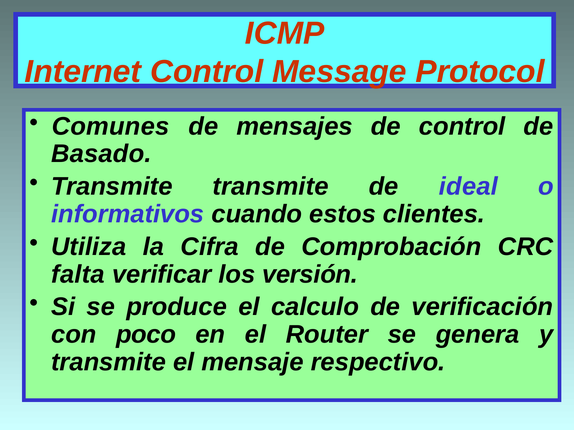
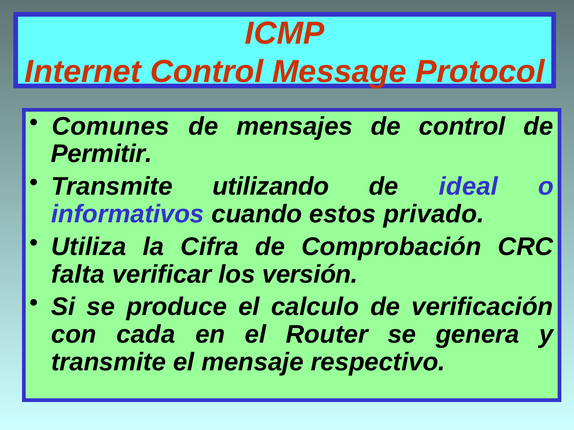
Basado: Basado -> Permitir
Transmite transmite: transmite -> utilizando
clientes: clientes -> privado
poco: poco -> cada
